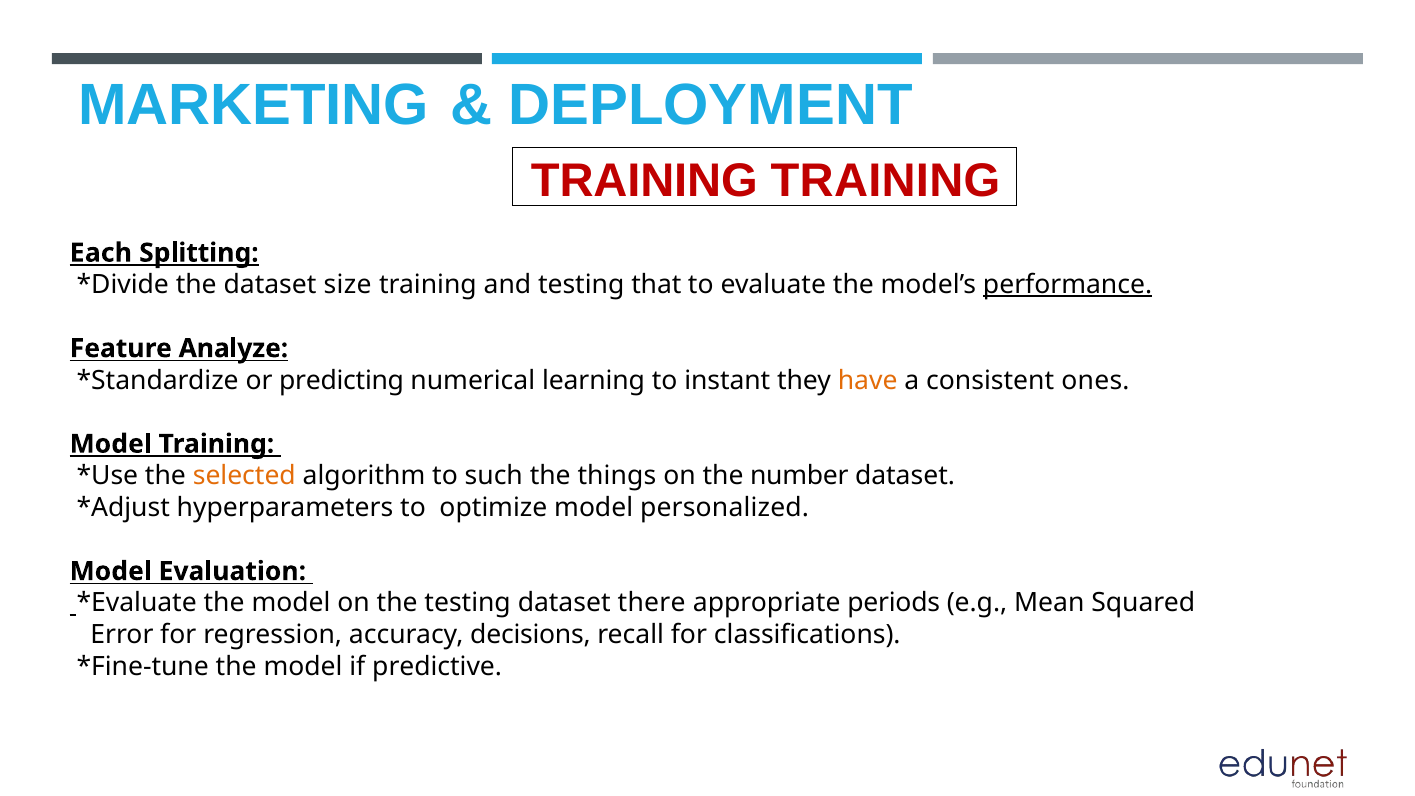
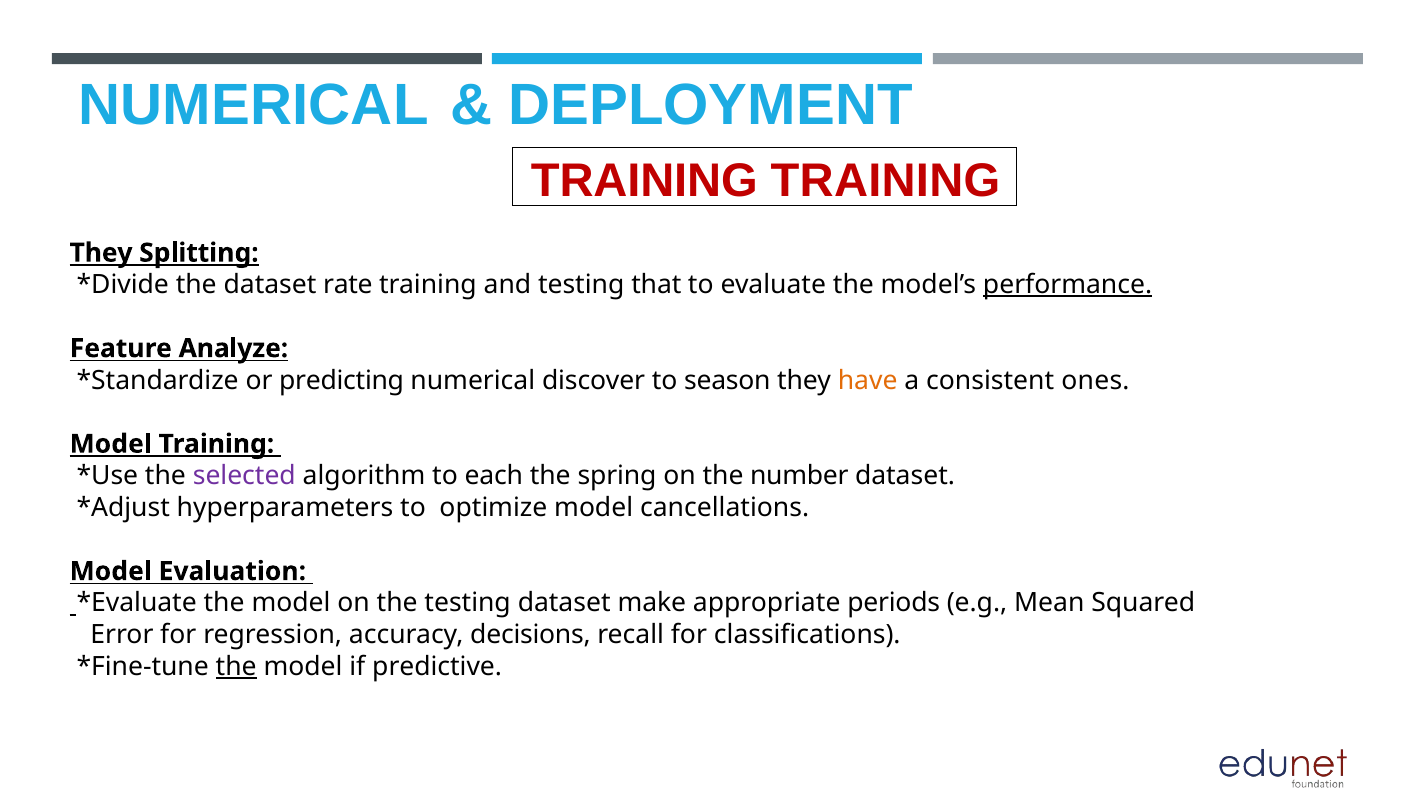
MARKETING at (254, 105): MARKETING -> NUMERICAL
Each at (101, 253): Each -> They
size: size -> rate
learning: learning -> discover
instant: instant -> season
selected colour: orange -> purple
such: such -> each
things: things -> spring
personalized: personalized -> cancellations
there: there -> make
the at (236, 667) underline: none -> present
